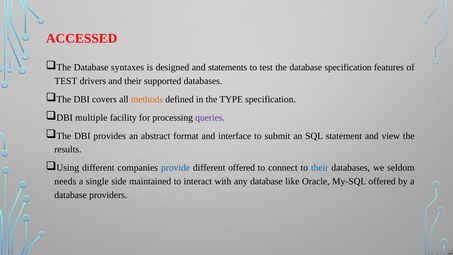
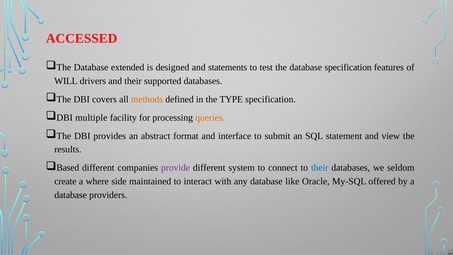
syntaxes: syntaxes -> extended
TEST at (66, 81): TEST -> WILL
queries colour: purple -> orange
Using: Using -> Based
provide colour: blue -> purple
different offered: offered -> system
needs: needs -> create
single: single -> where
